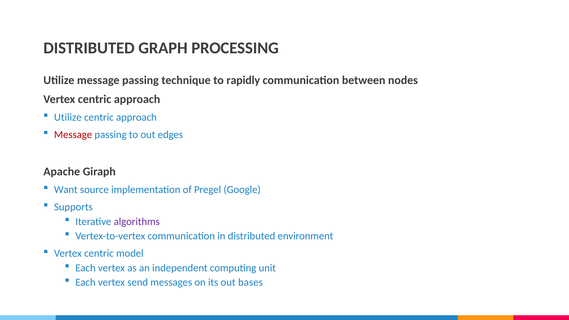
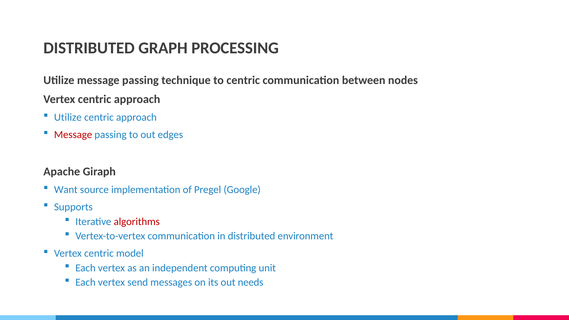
to rapidly: rapidly -> centric
algorithms colour: purple -> red
bases: bases -> needs
